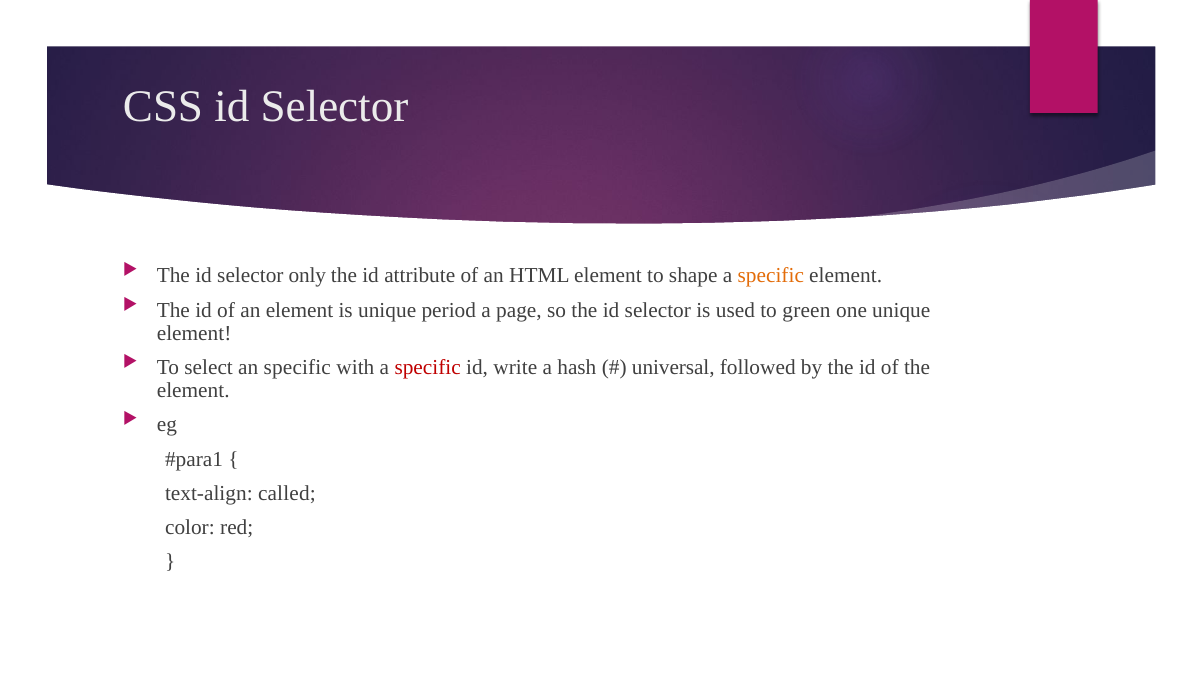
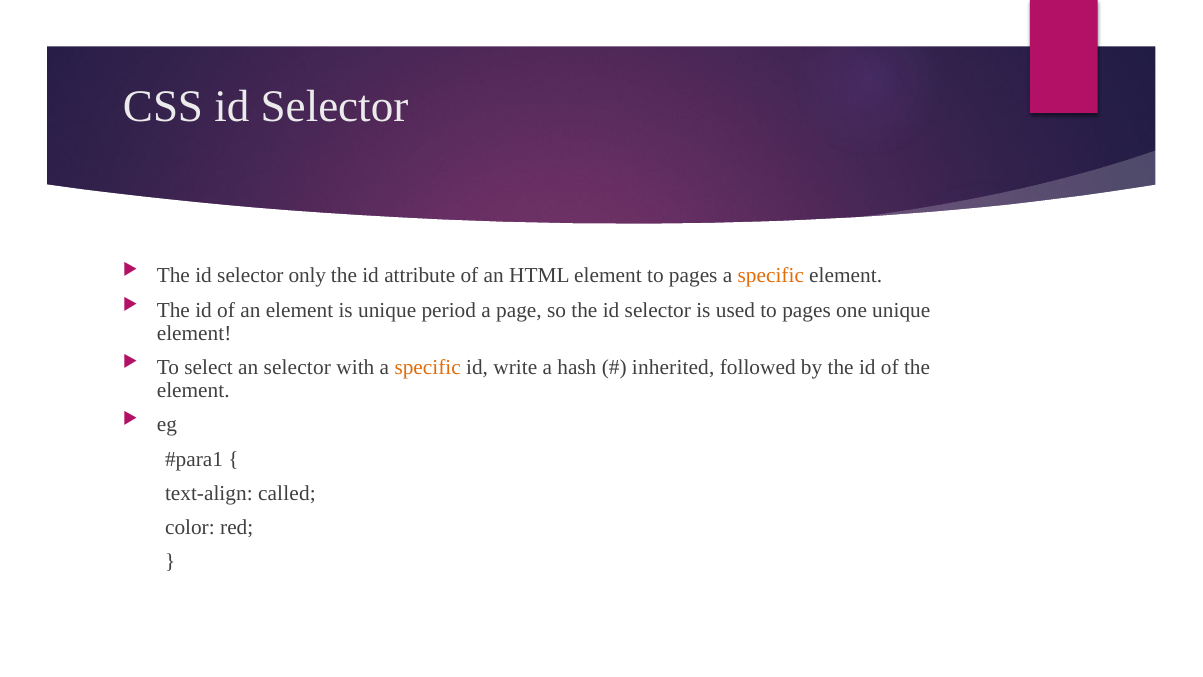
element to shape: shape -> pages
used to green: green -> pages
an specific: specific -> selector
specific at (428, 367) colour: red -> orange
universal: universal -> inherited
